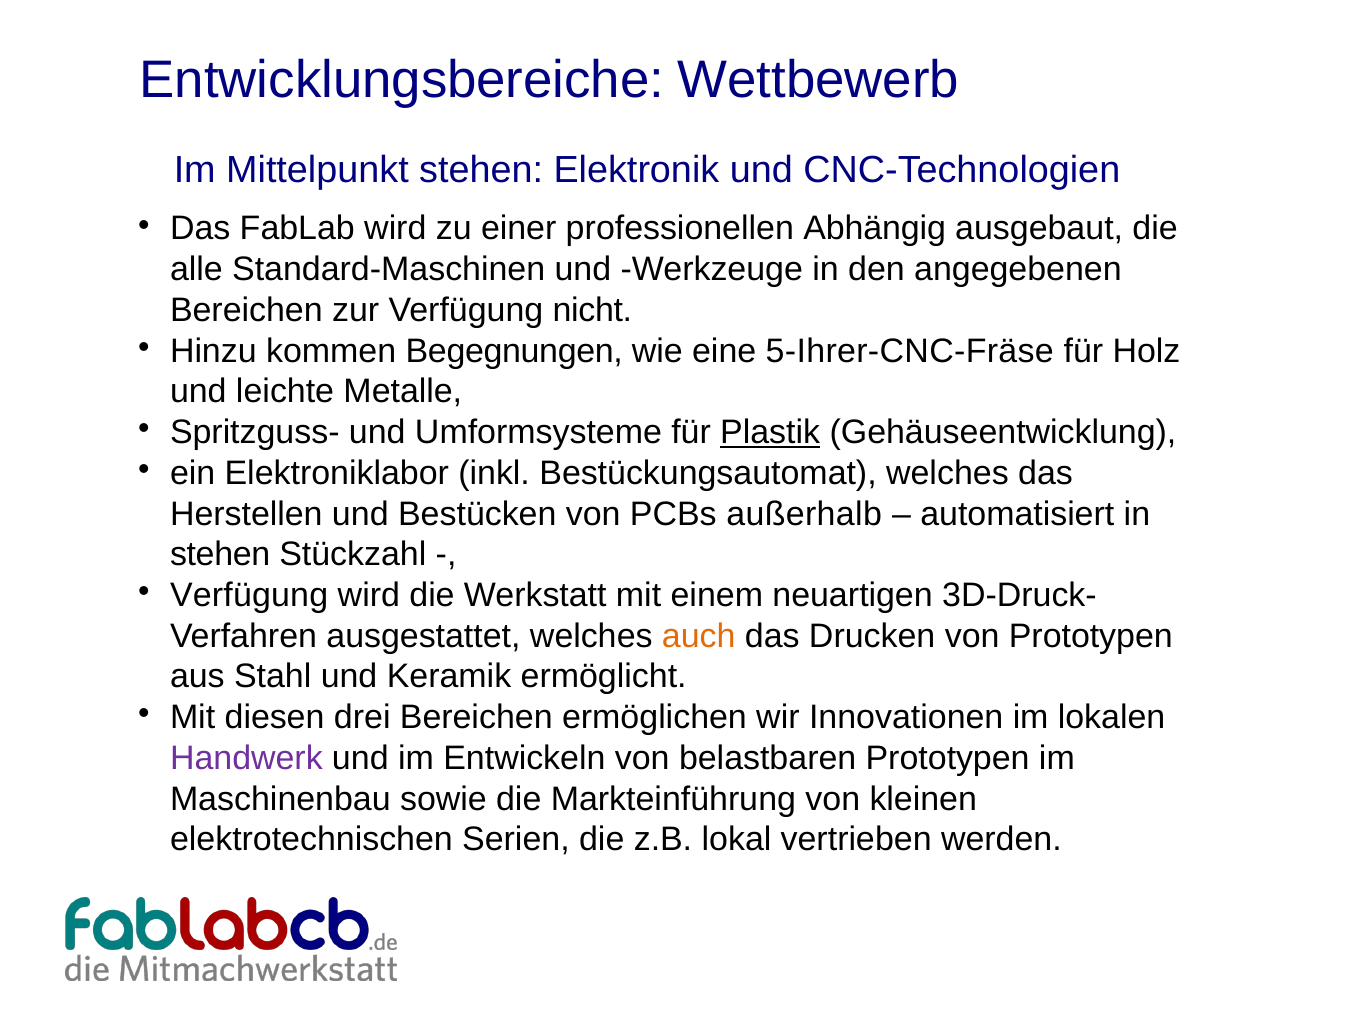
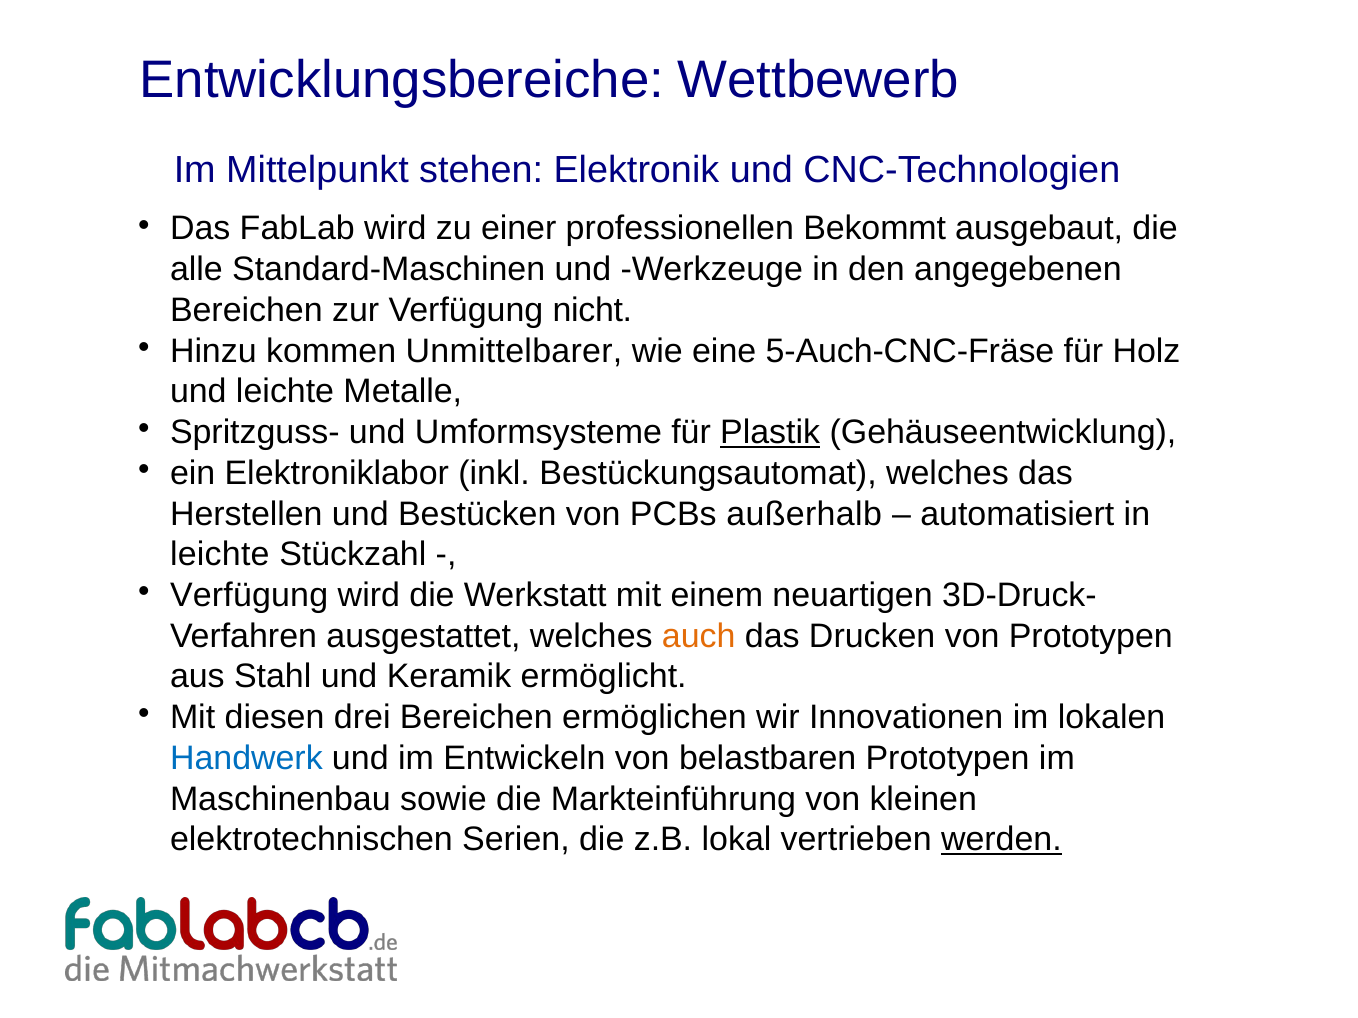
Abhängig: Abhängig -> Bekommt
Begegnungen: Begegnungen -> Unmittelbarer
5-Ihrer-CNC-Fräse: 5-Ihrer-CNC-Fräse -> 5-Auch-CNC-Fräse
stehen at (220, 555): stehen -> leichte
Handwerk colour: purple -> blue
werden underline: none -> present
